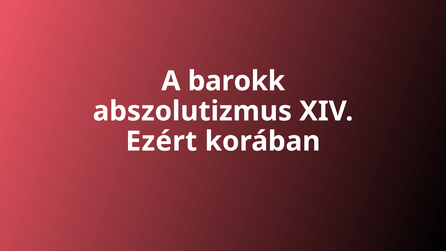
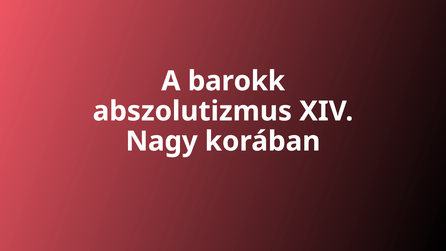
Ezért: Ezért -> Nagy
